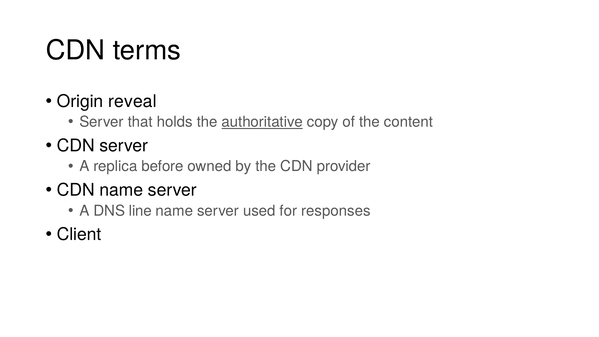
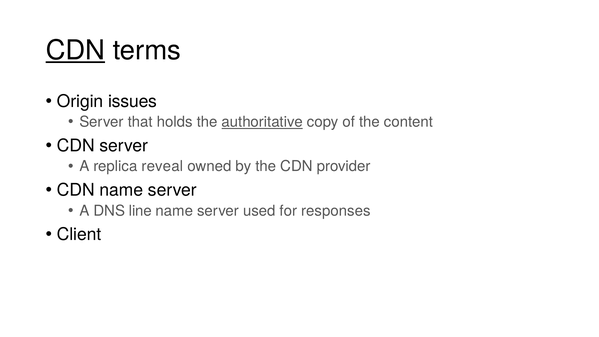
CDN at (75, 50) underline: none -> present
reveal: reveal -> issues
before: before -> reveal
